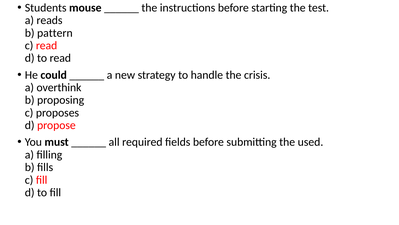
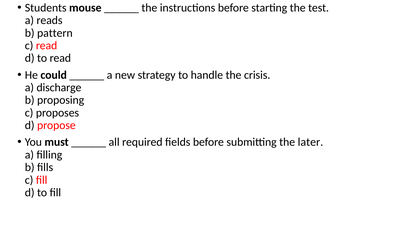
overthink: overthink -> discharge
used: used -> later
